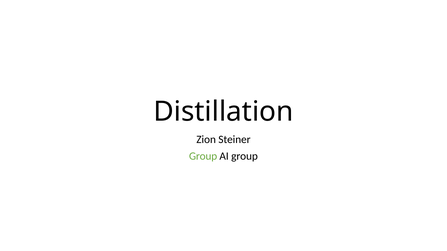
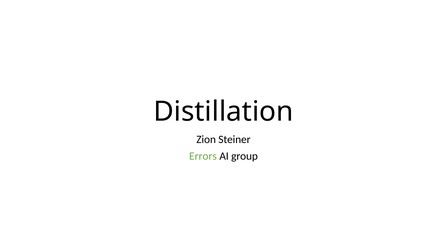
Group at (203, 156): Group -> Errors
